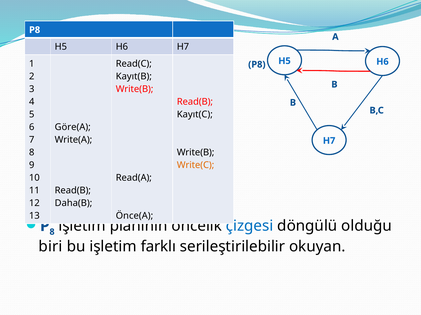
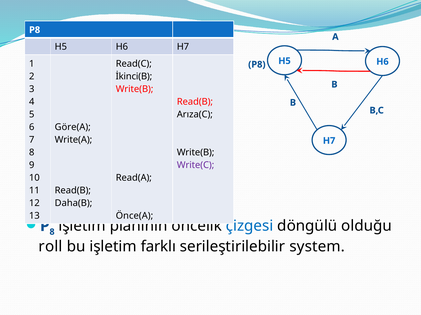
Kayıt(B: Kayıt(B -> İkinci(B
Kayıt(C: Kayıt(C -> Arıza(C
Write(C colour: orange -> purple
biri: biri -> roll
okuyan: okuyan -> system
